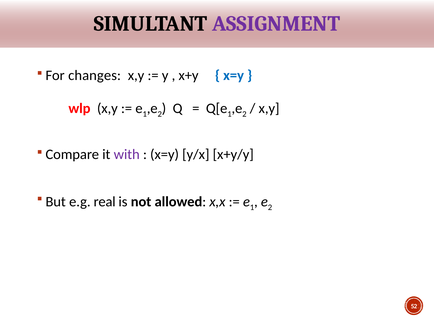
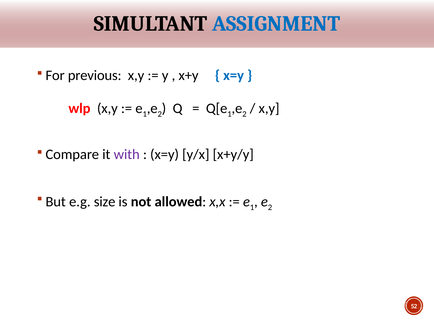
ASSIGNMENT colour: purple -> blue
changes: changes -> previous
real: real -> size
